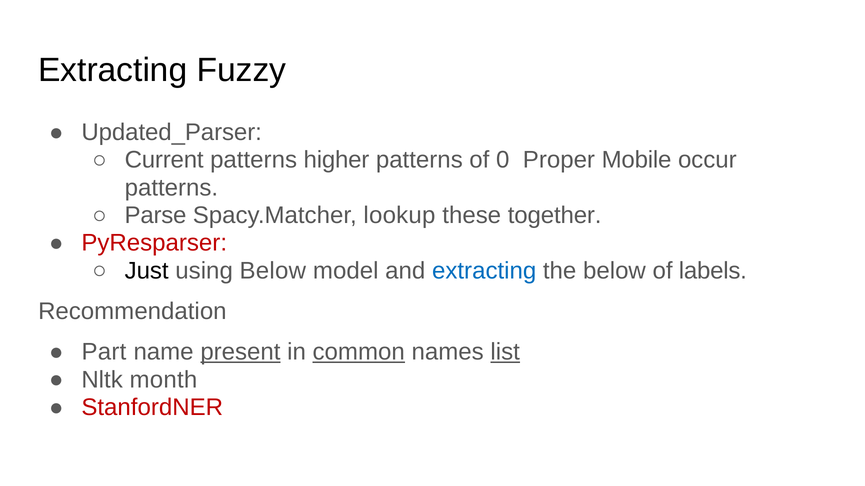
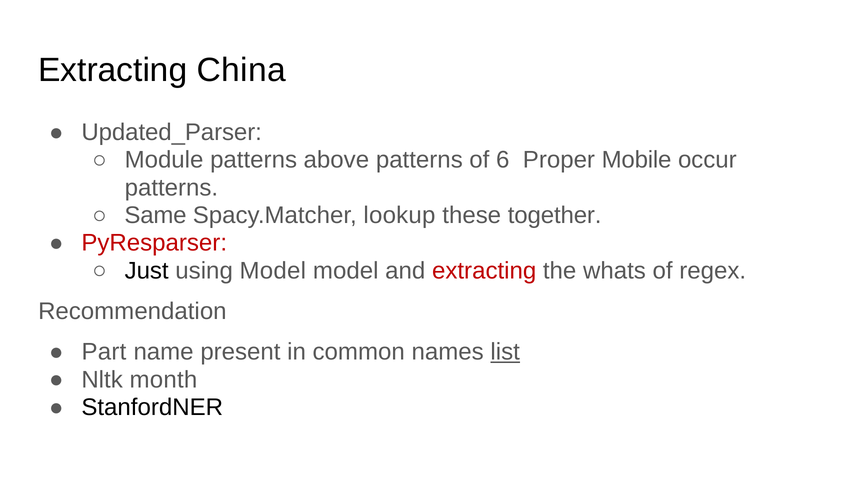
Fuzzy: Fuzzy -> China
Current: Current -> Module
higher: higher -> above
0: 0 -> 6
Parse: Parse -> Same
using Below: Below -> Model
extracting at (484, 271) colour: blue -> red
the below: below -> whats
labels: labels -> regex
present underline: present -> none
common underline: present -> none
StanfordNER colour: red -> black
